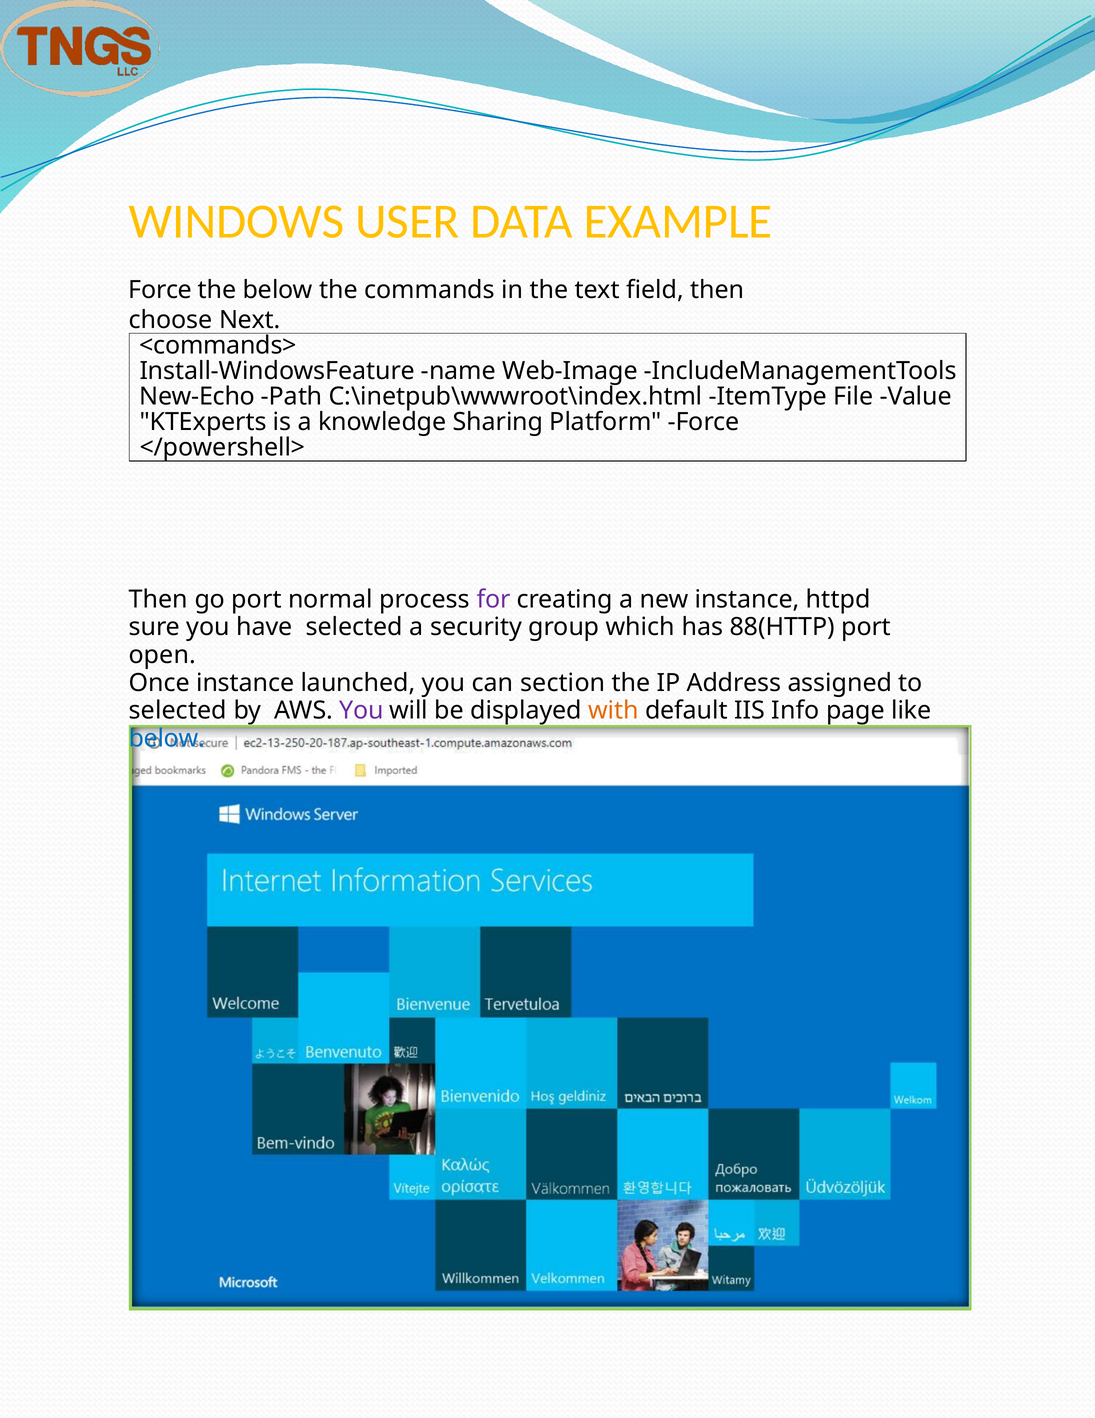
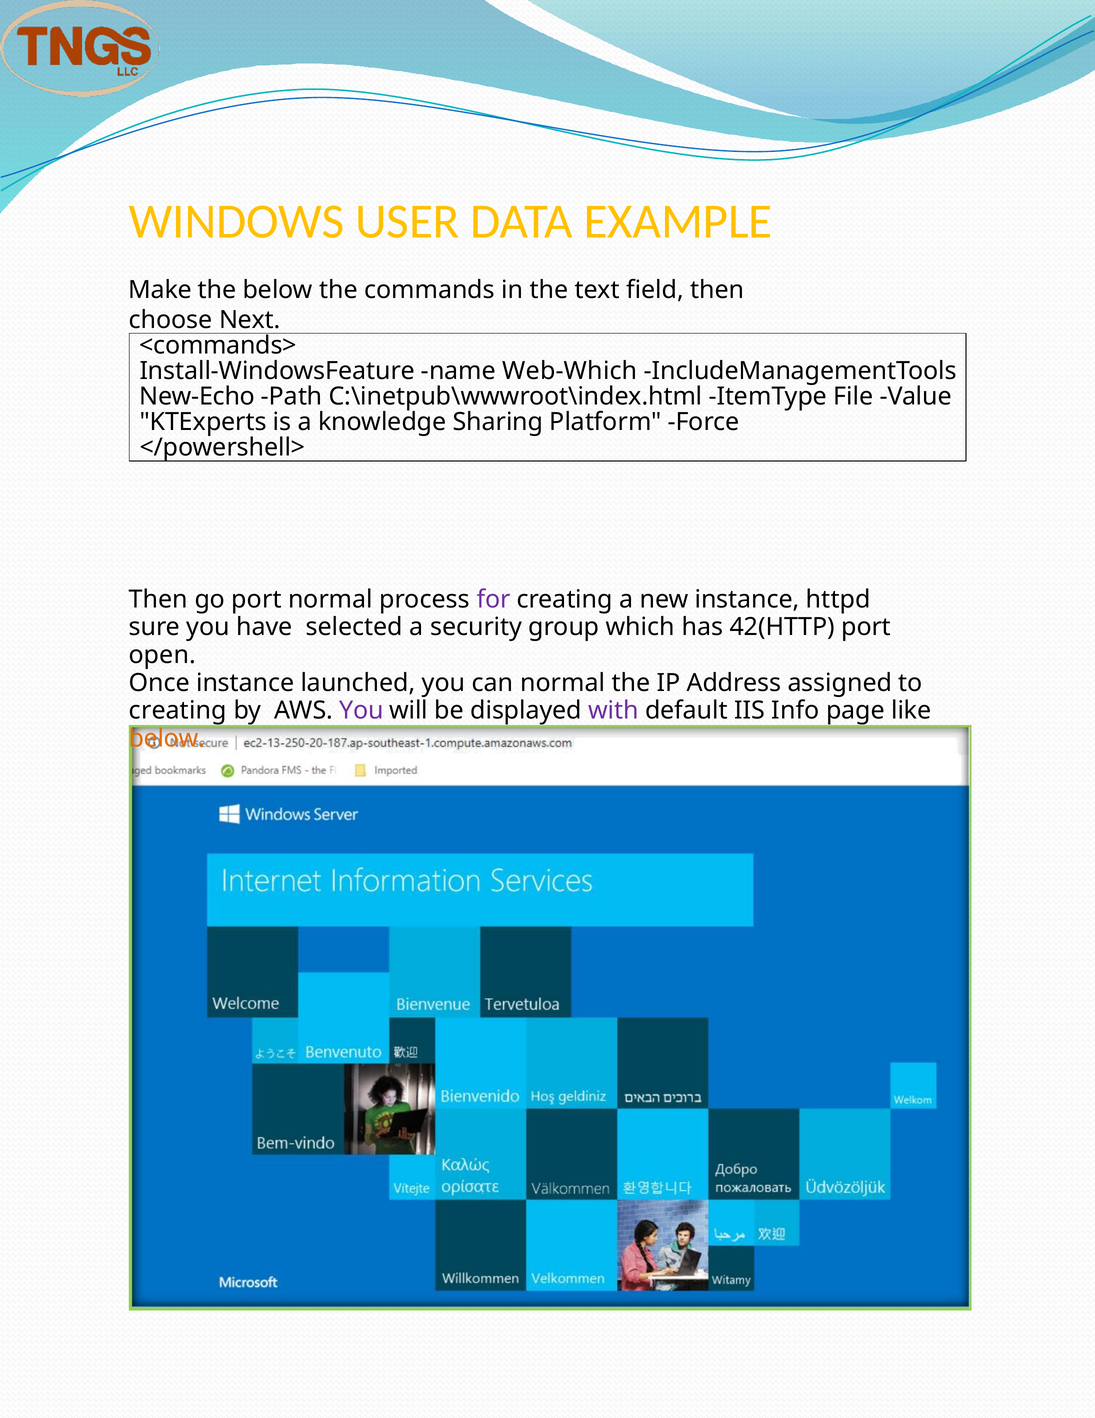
Force at (160, 290): Force -> Make
Web-Image: Web-Image -> Web-Which
88(HTTP: 88(HTTP -> 42(HTTP
can section: section -> normal
selected at (178, 710): selected -> creating
with colour: orange -> purple
below at (167, 738) colour: blue -> orange
